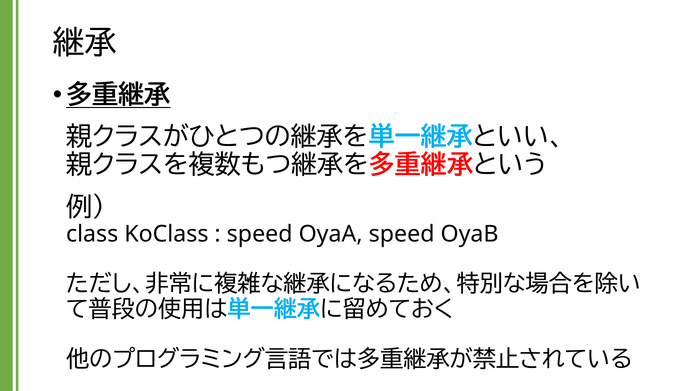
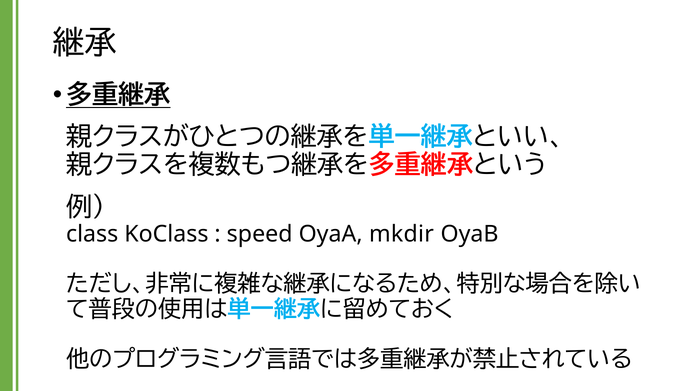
OyaA speed: speed -> mkdir
